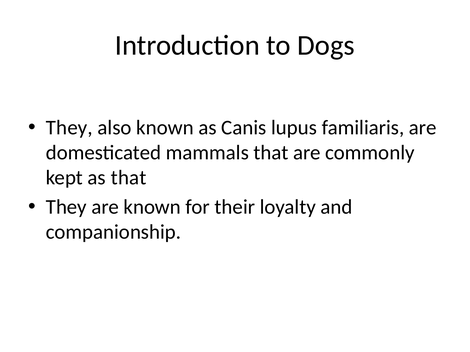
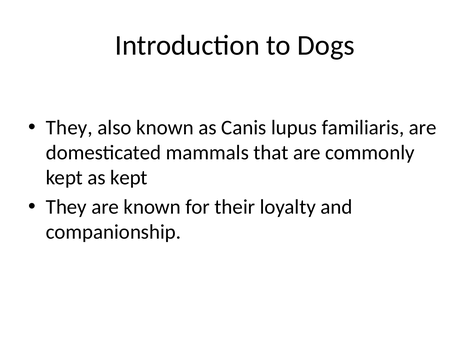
as that: that -> kept
